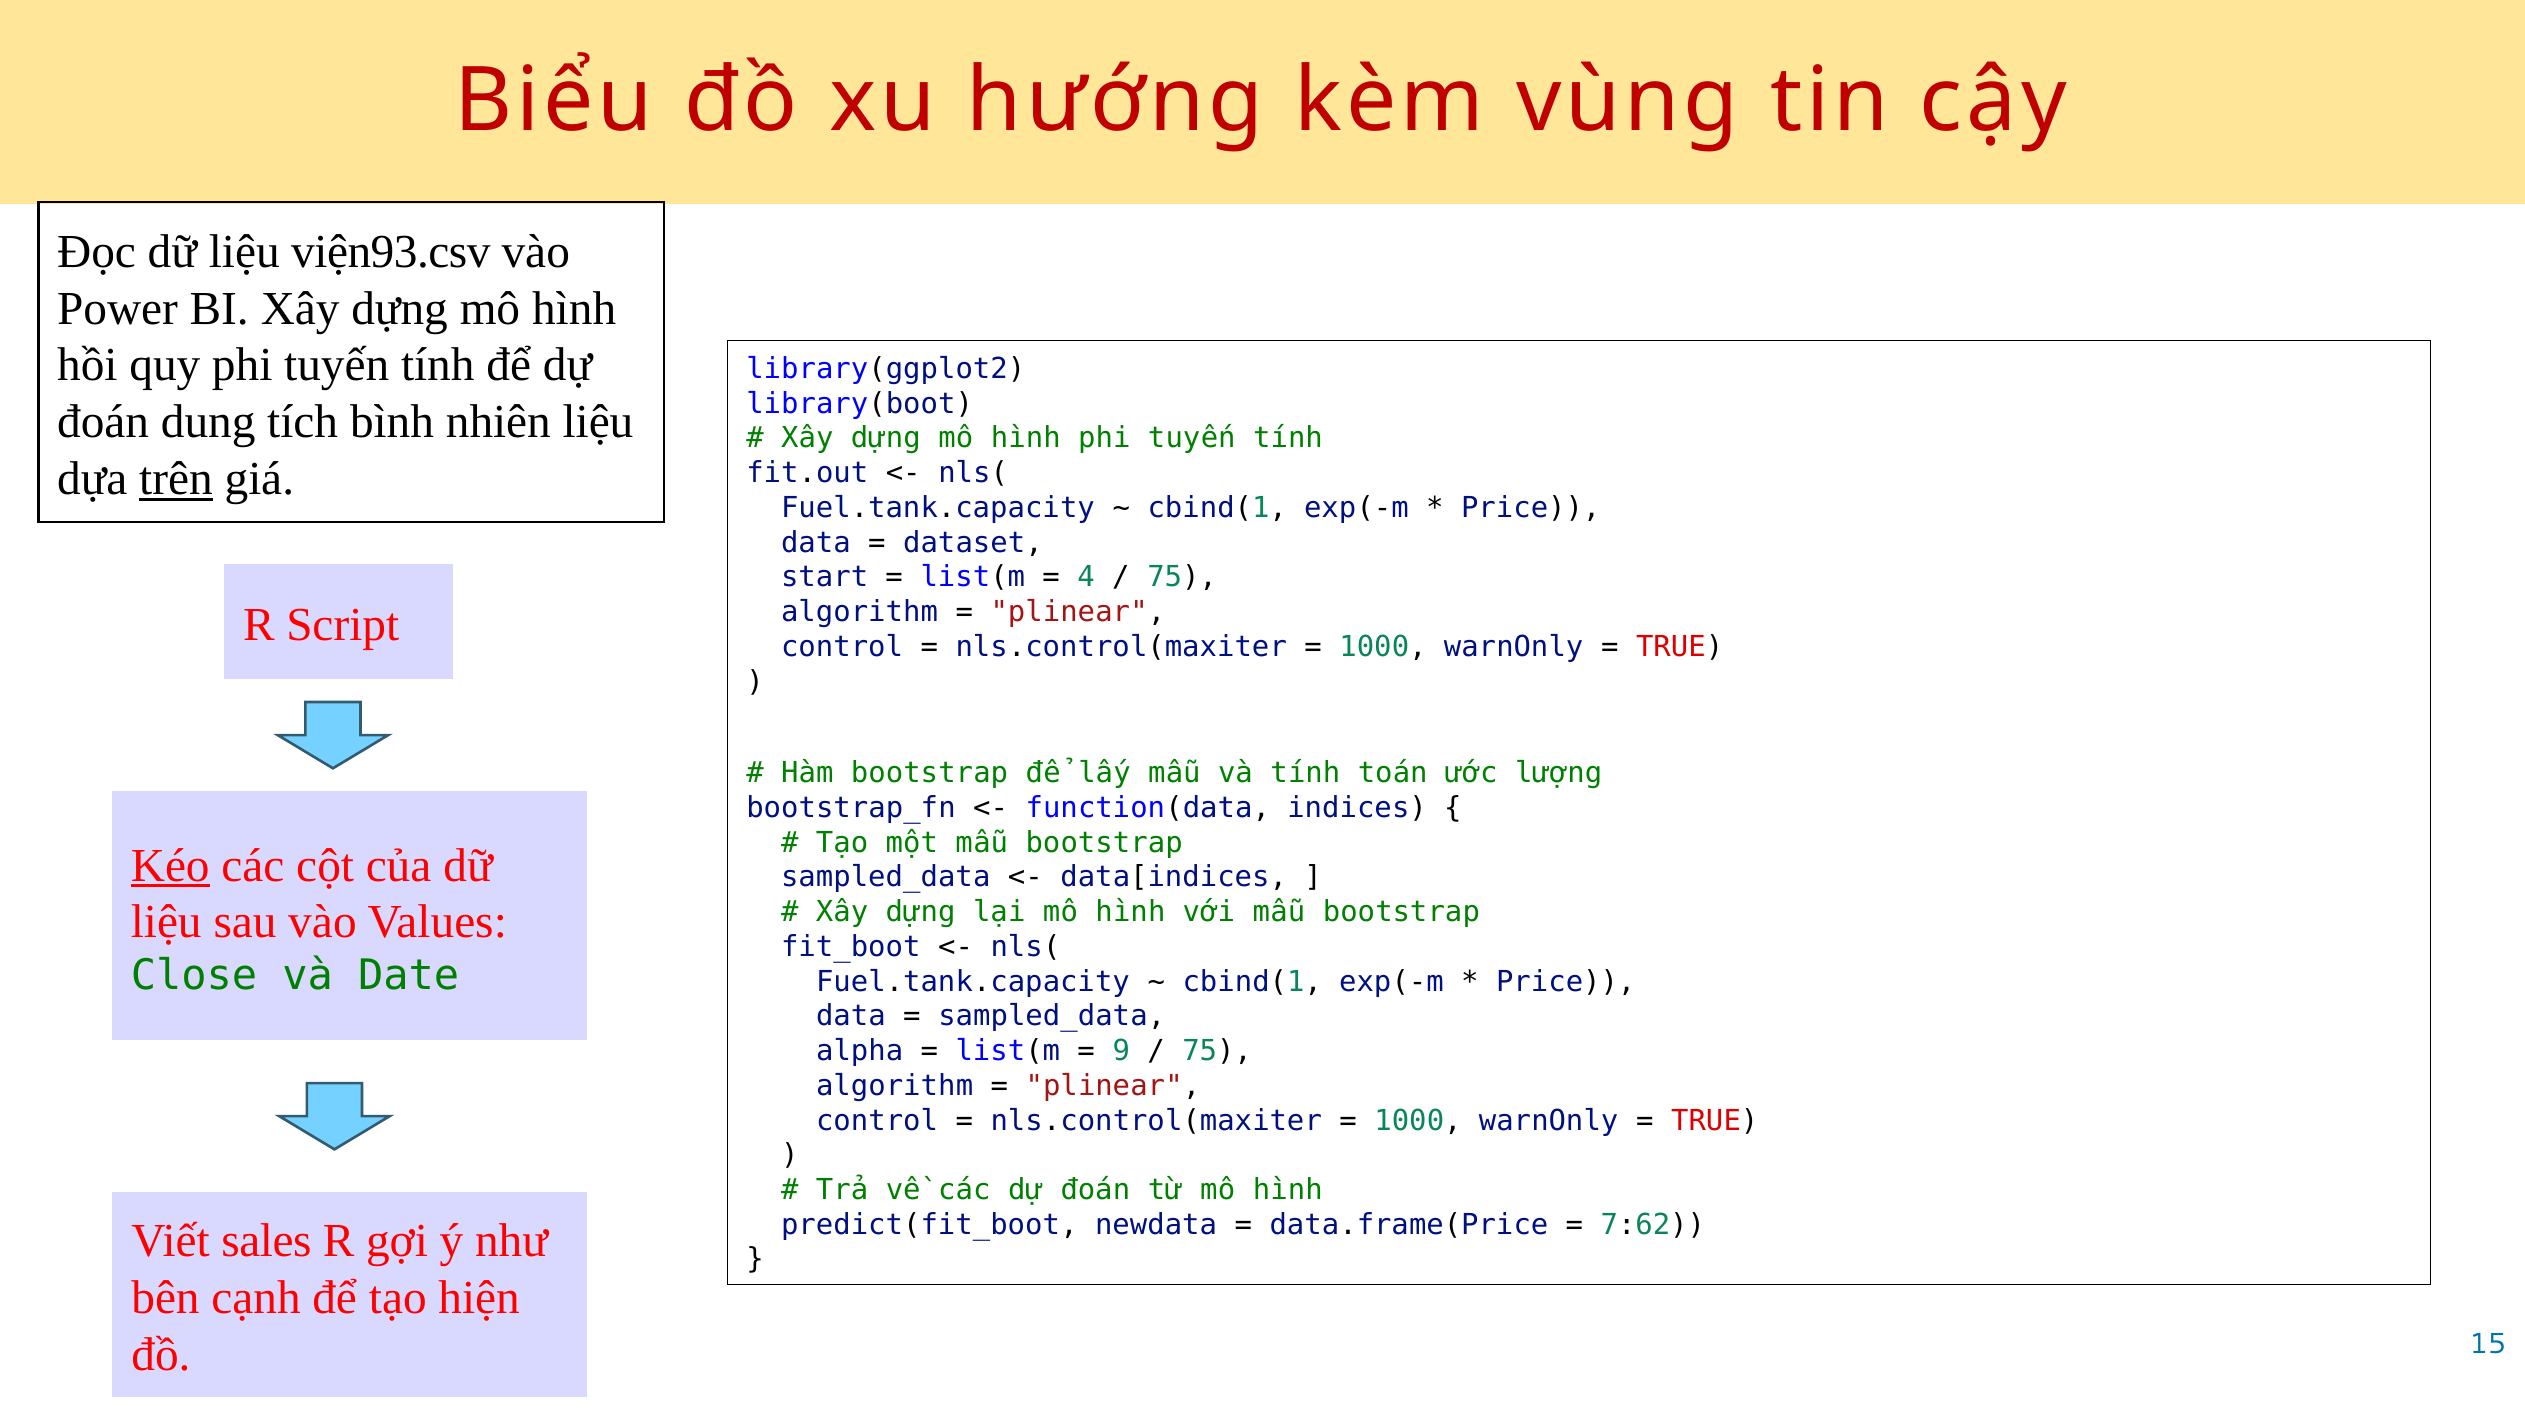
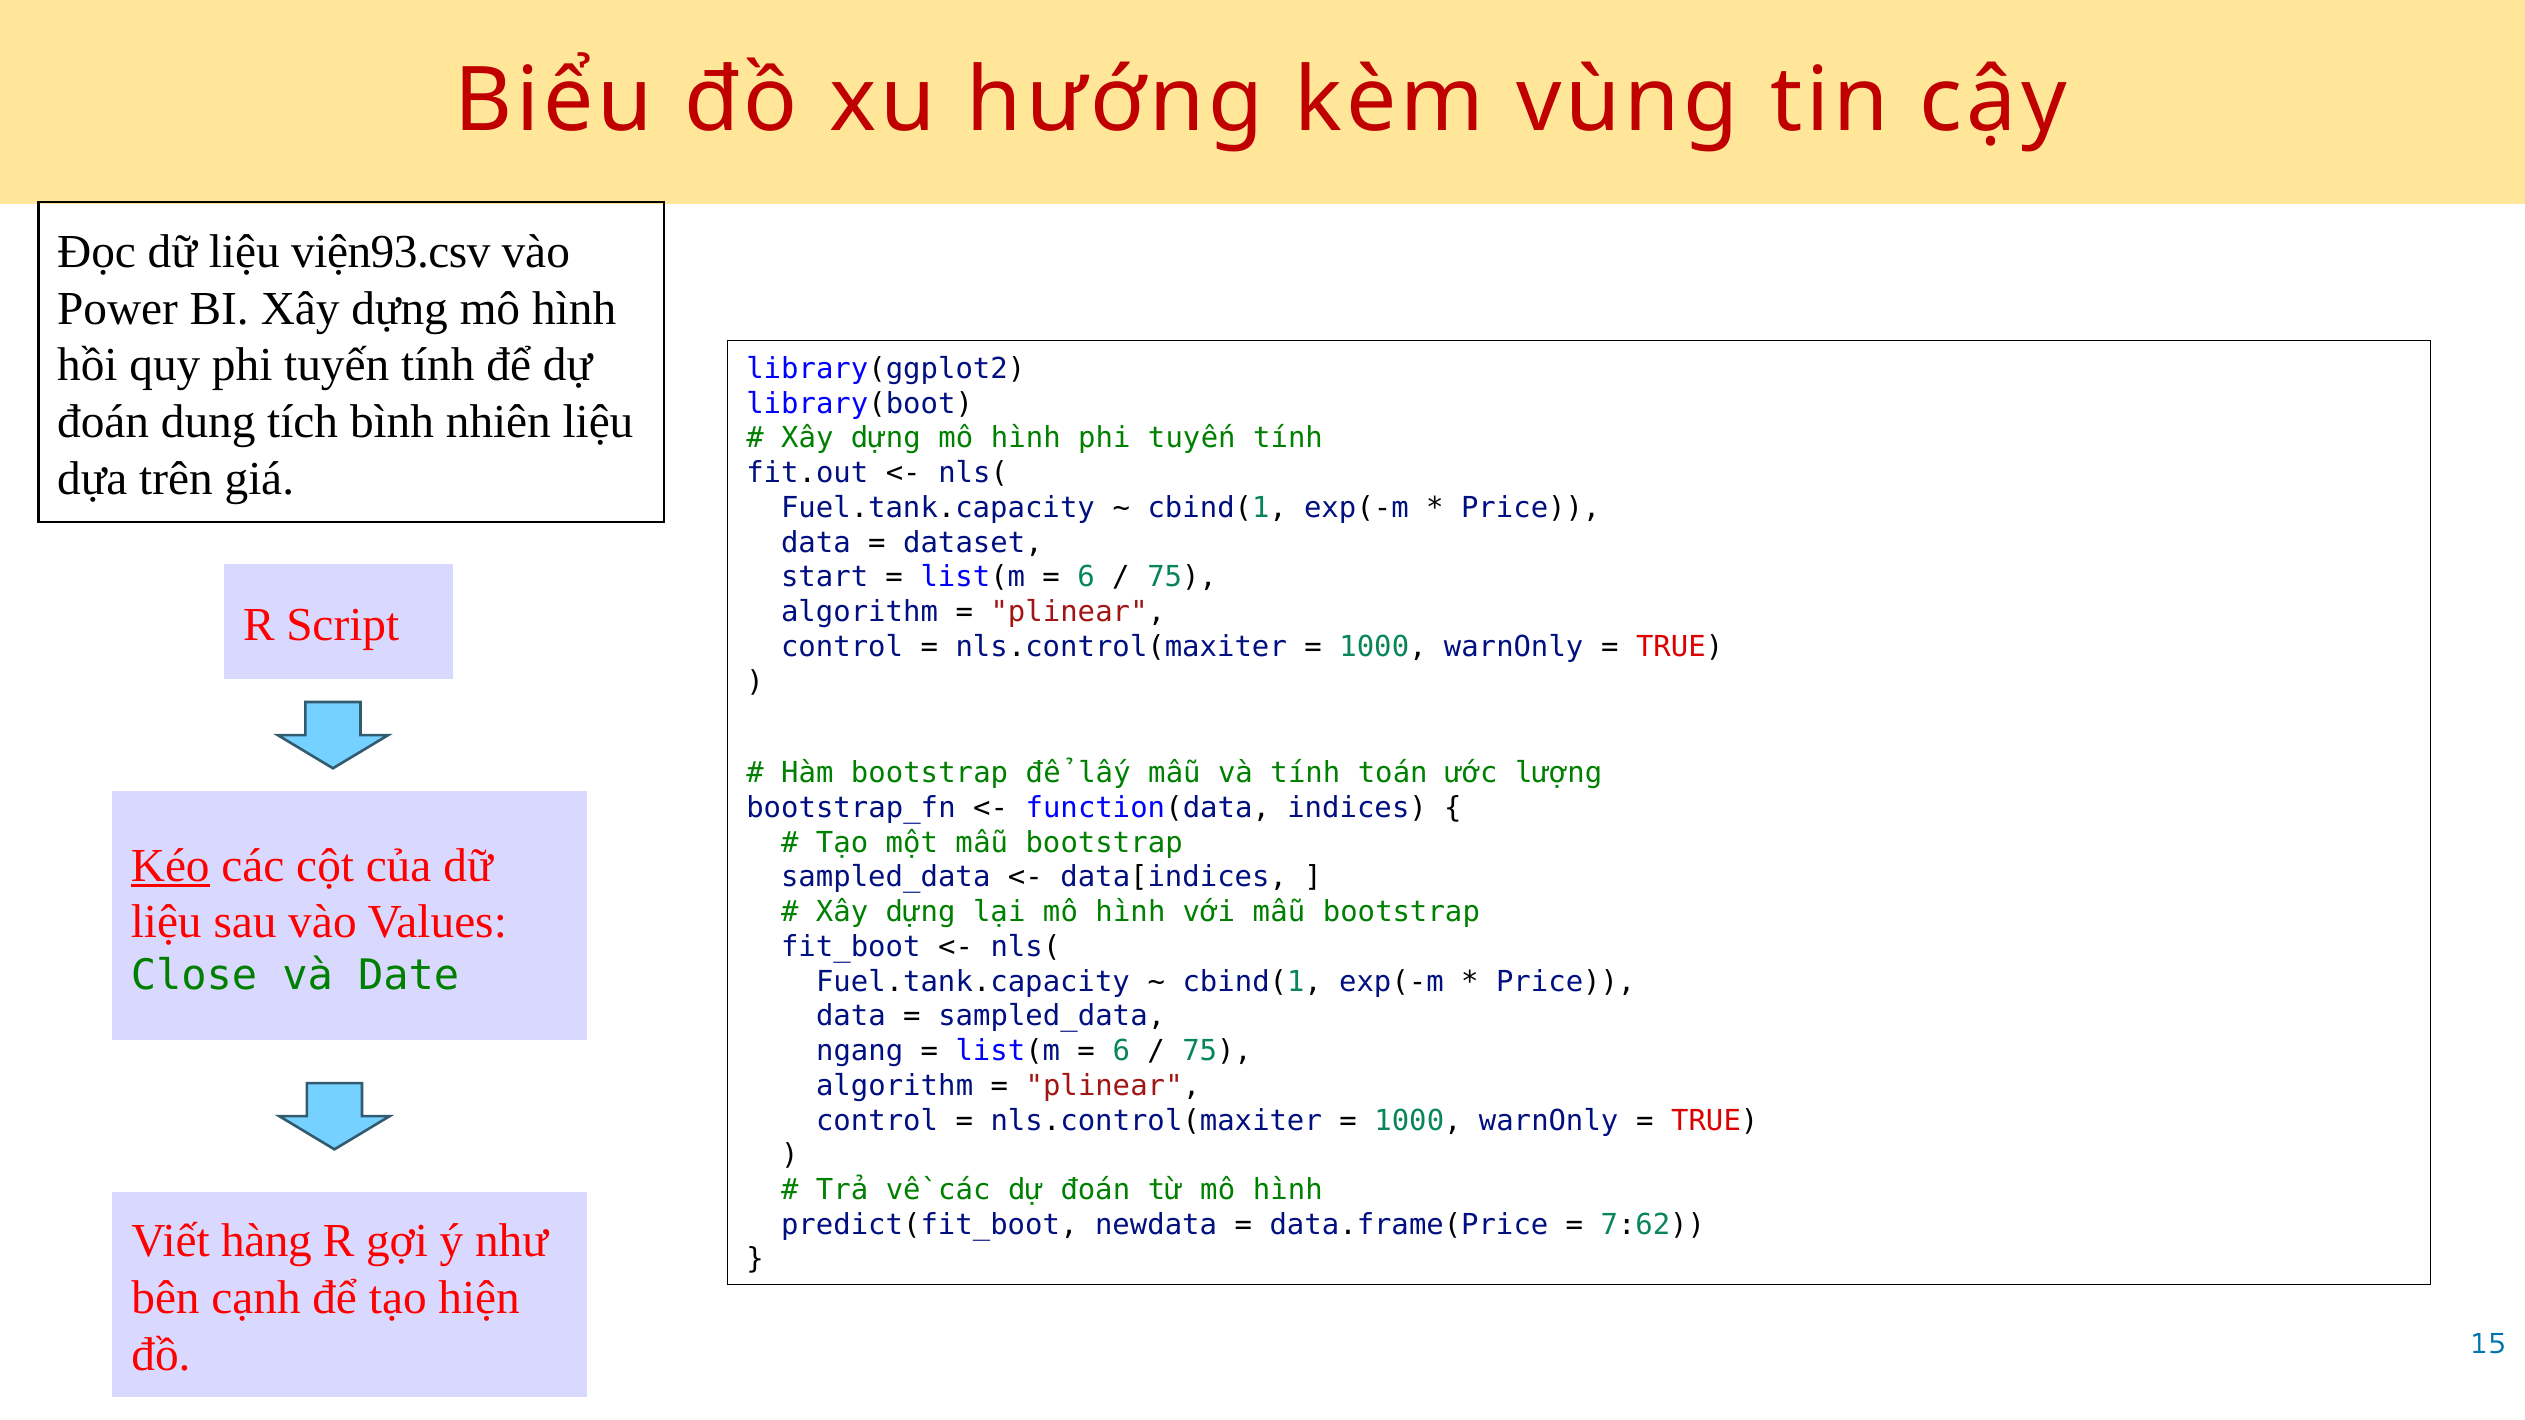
trên underline: present -> none
4 at (1086, 578): 4 -> 6
alpha: alpha -> ngang
9 at (1121, 1051): 9 -> 6
sales: sales -> hàng
